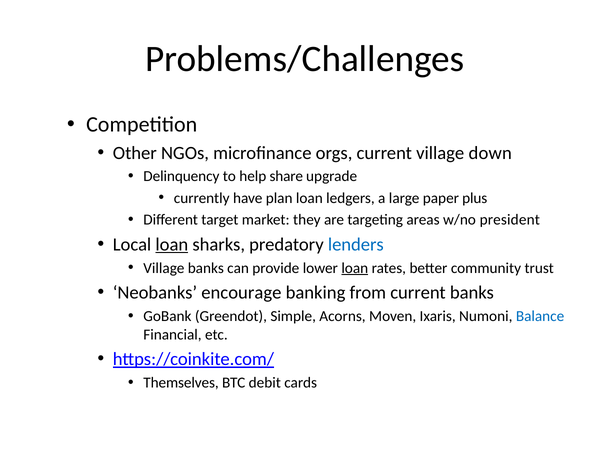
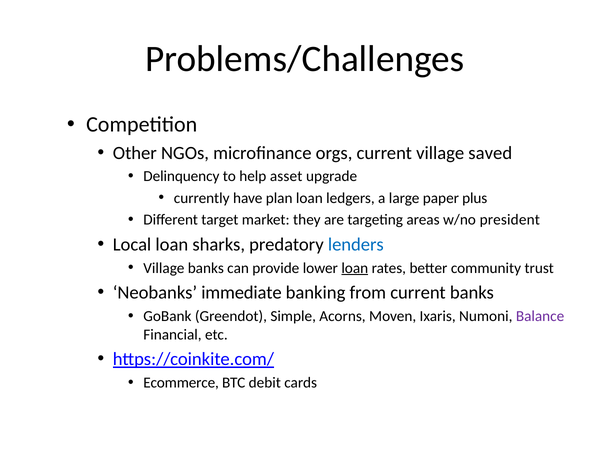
down: down -> saved
share: share -> asset
loan at (172, 244) underline: present -> none
encourage: encourage -> immediate
Balance colour: blue -> purple
Themselves: Themselves -> Ecommerce
